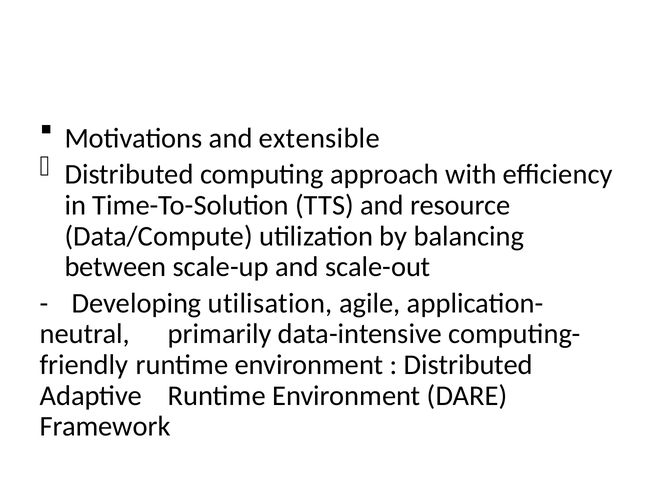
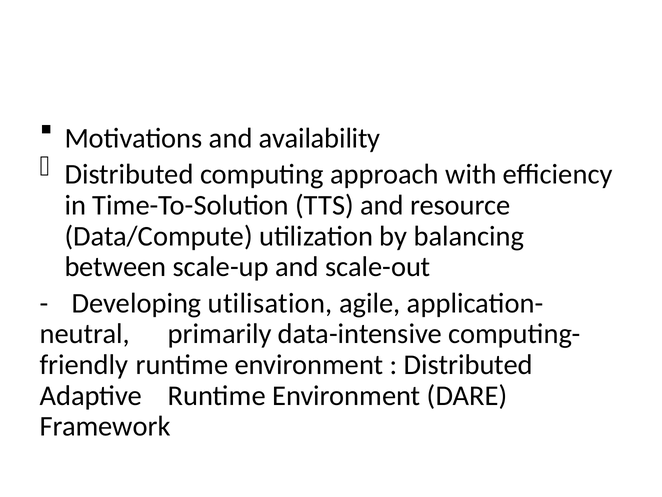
extensible: extensible -> availability
